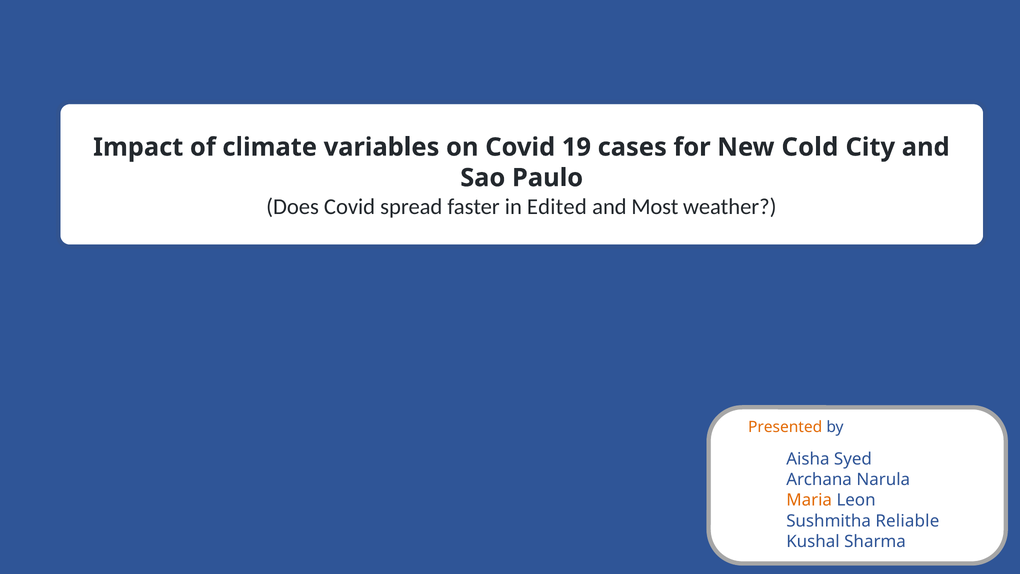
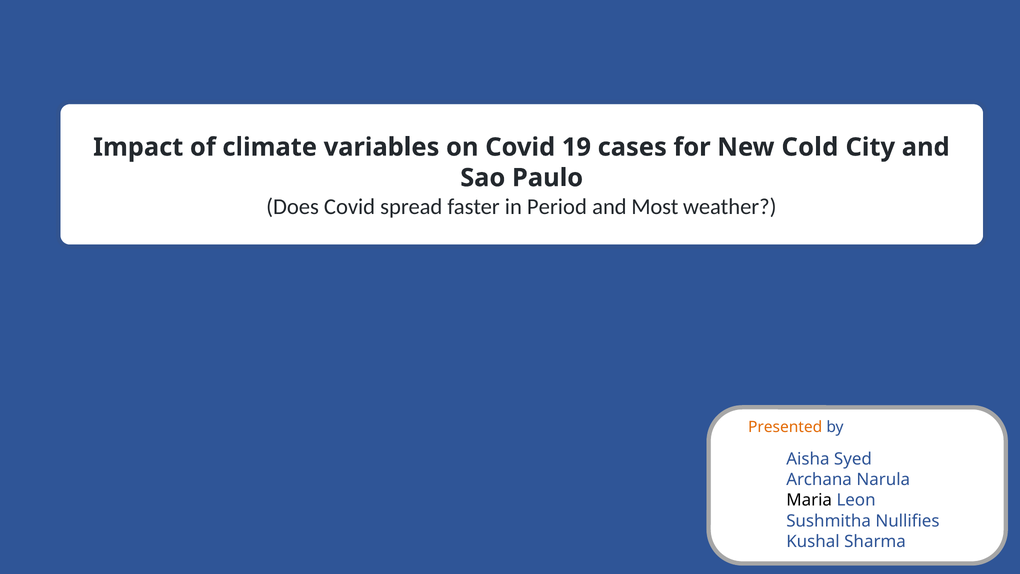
Edited: Edited -> Period
Maria colour: orange -> black
Reliable: Reliable -> Nullifies
